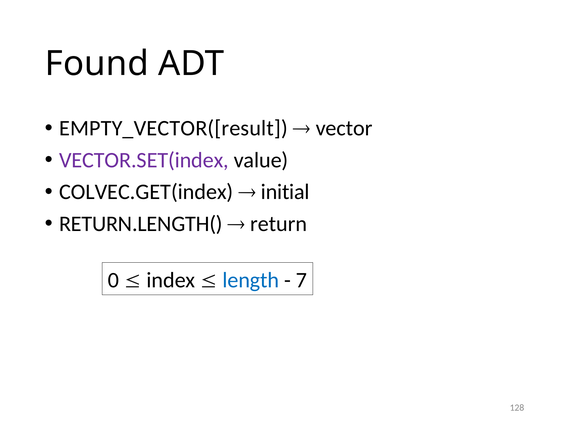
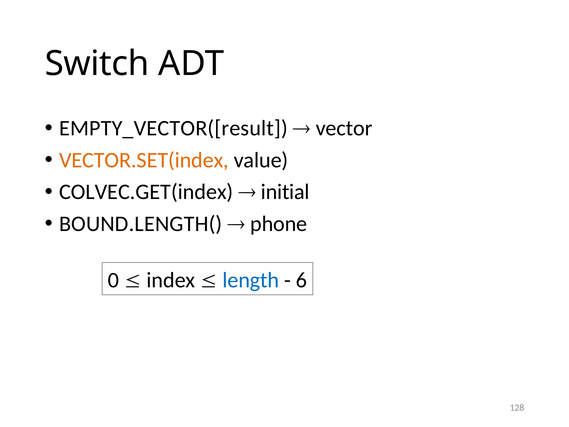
Found: Found -> Switch
VECTOR.SET(index colour: purple -> orange
RETURN.LENGTH(: RETURN.LENGTH( -> BOUND.LENGTH(
return: return -> phone
7: 7 -> 6
